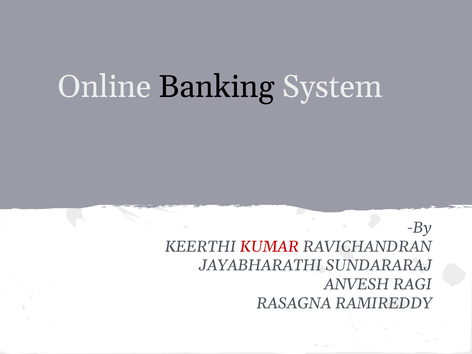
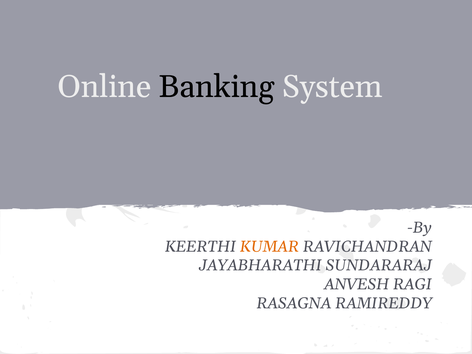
KUMAR colour: red -> orange
